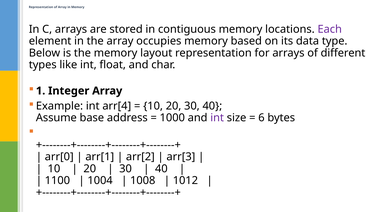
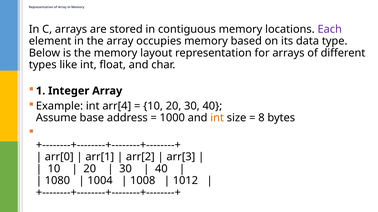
int at (217, 118) colour: purple -> orange
6: 6 -> 8
1100: 1100 -> 1080
